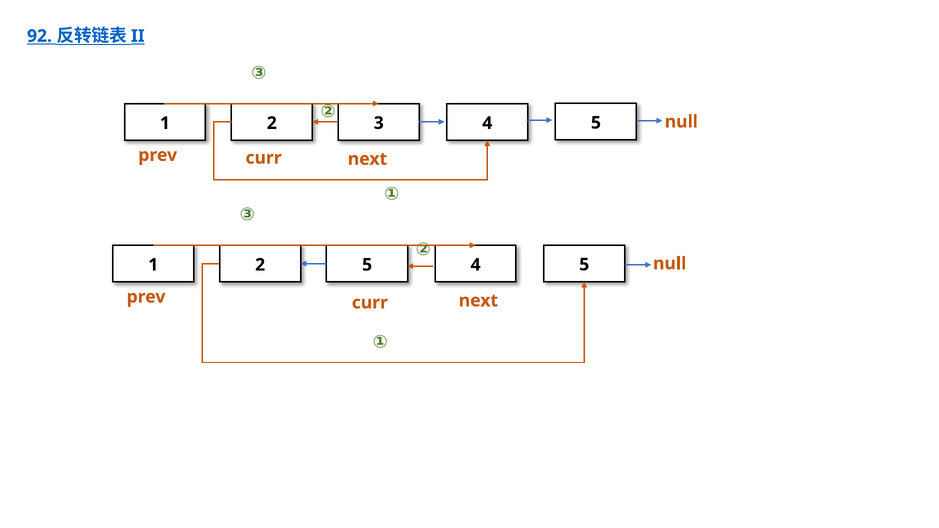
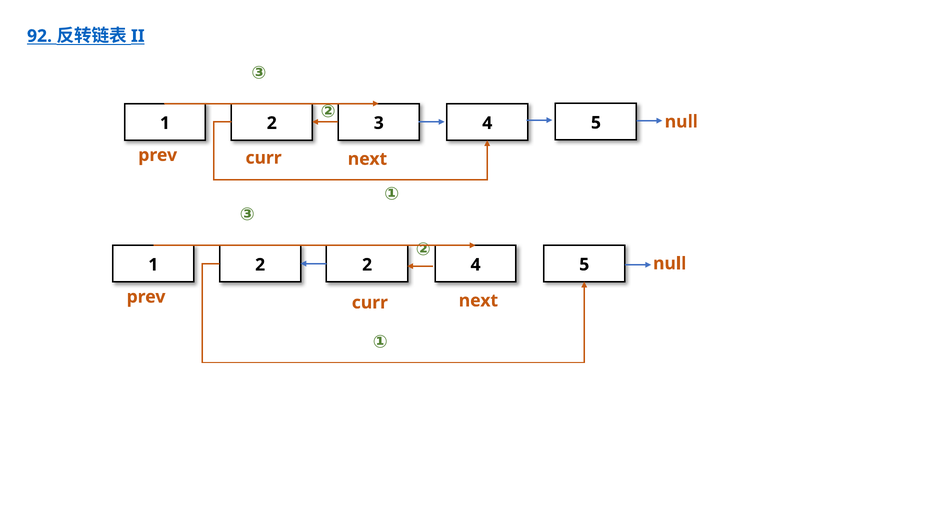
2 5: 5 -> 2
